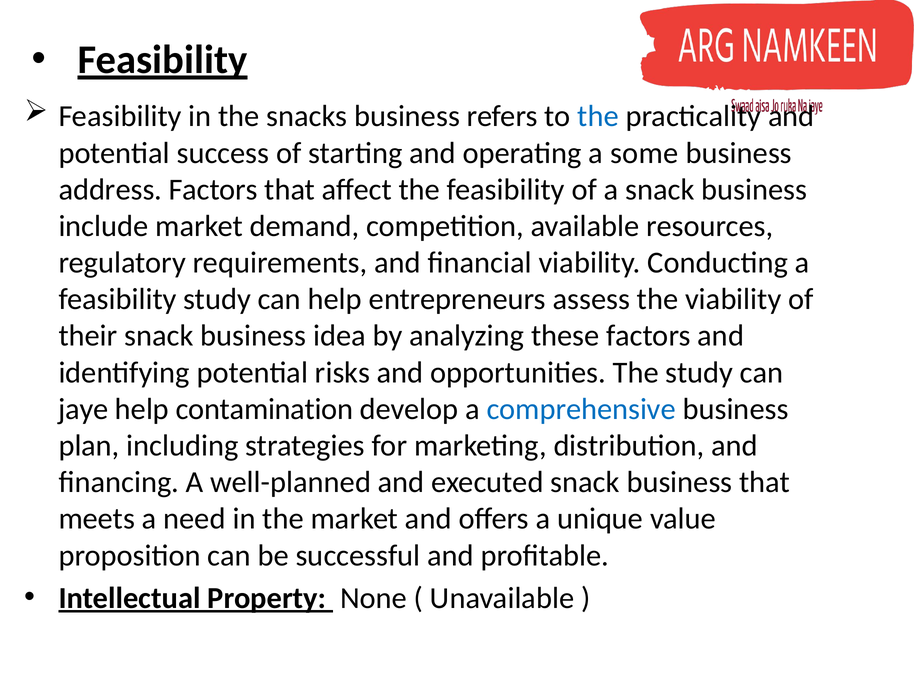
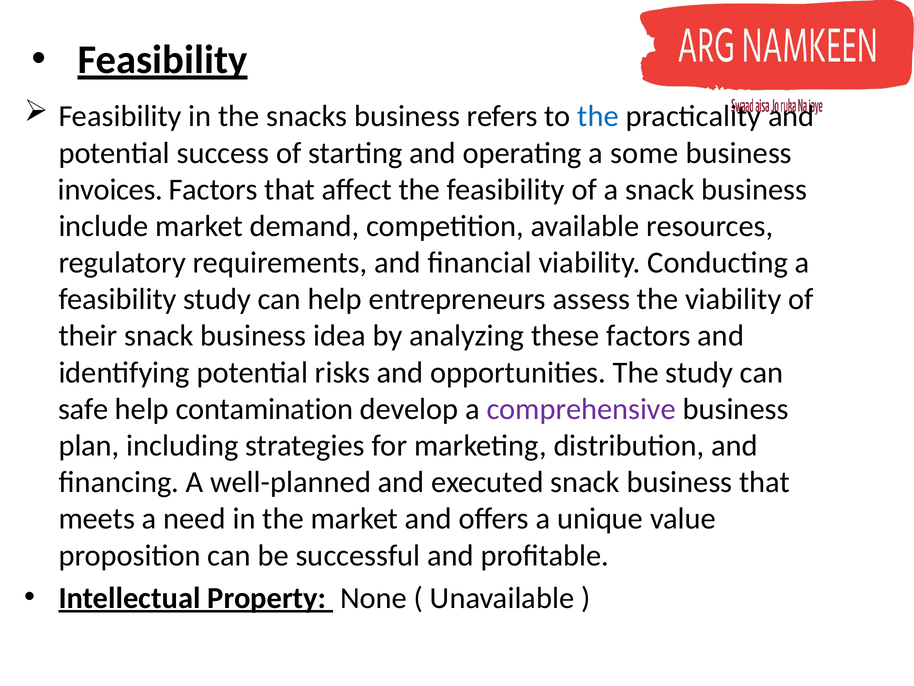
address: address -> invoices
jaye: jaye -> safe
comprehensive colour: blue -> purple
